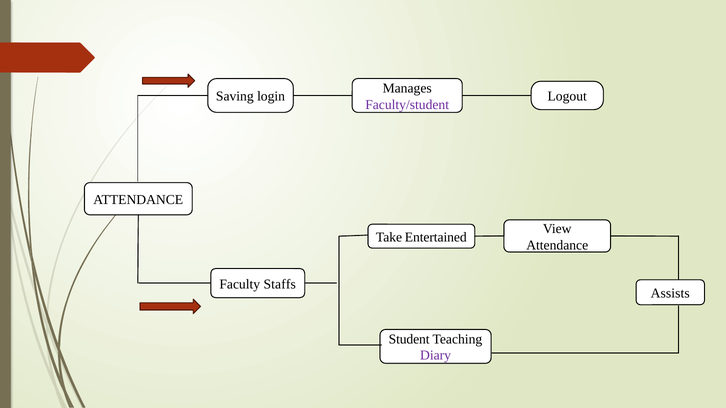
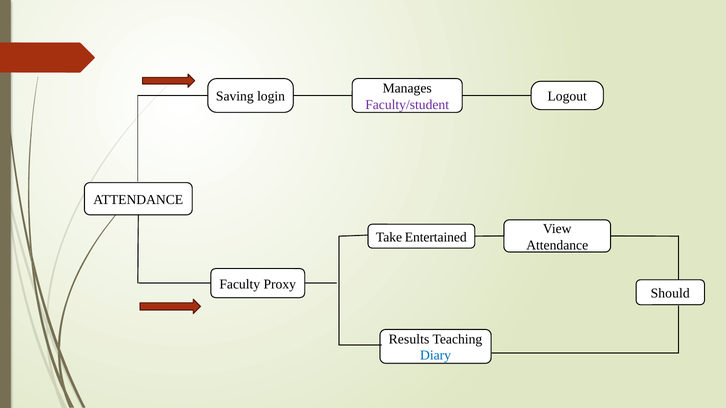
Staffs: Staffs -> Proxy
Assists: Assists -> Should
Student: Student -> Results
Diary colour: purple -> blue
